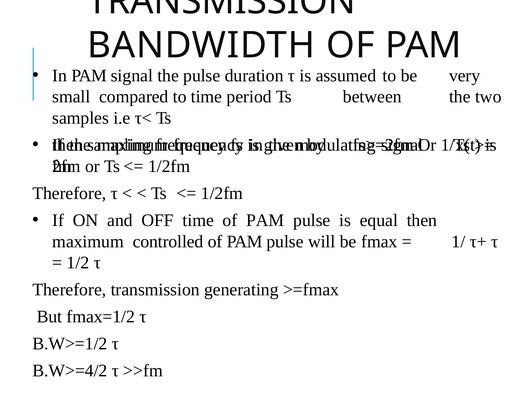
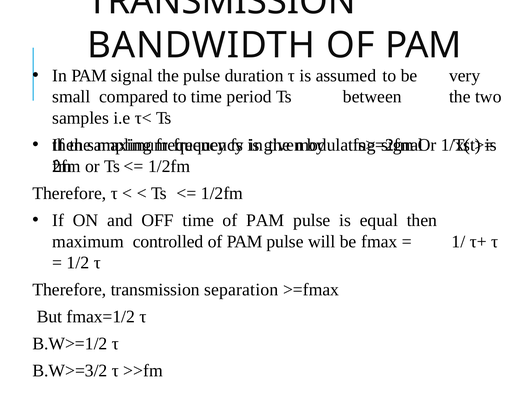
generating: generating -> separation
B.W>=4/2: B.W>=4/2 -> B.W>=3/2
